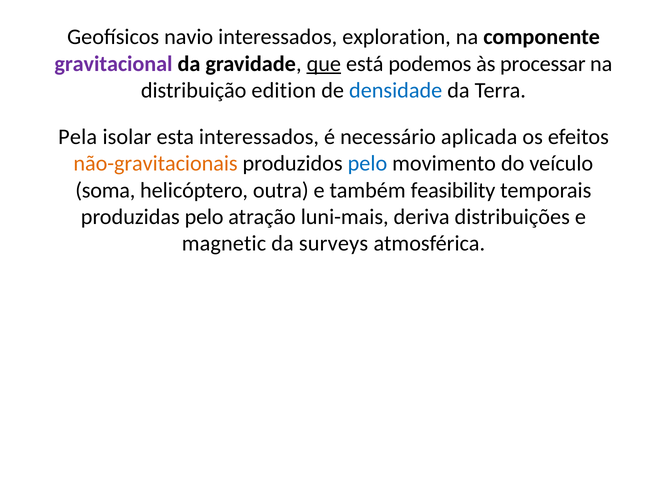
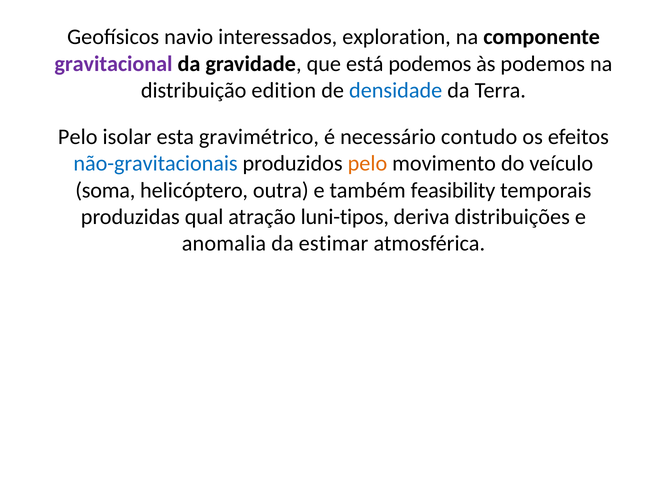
que underline: present -> none
às processar: processar -> podemos
Pela at (78, 137): Pela -> Pelo
esta interessados: interessados -> gravimétrico
aplicada: aplicada -> contudo
não-gravitacionais colour: orange -> blue
pelo at (367, 164) colour: blue -> orange
produzidas pelo: pelo -> qual
luni-mais: luni-mais -> luni-tipos
magnetic: magnetic -> anomalia
surveys: surveys -> estimar
